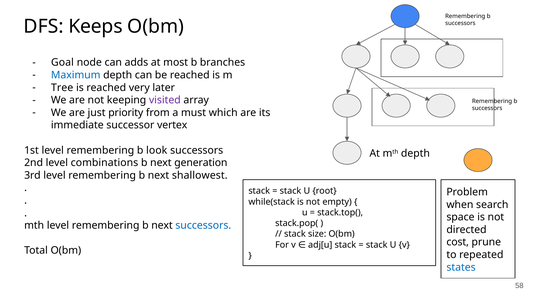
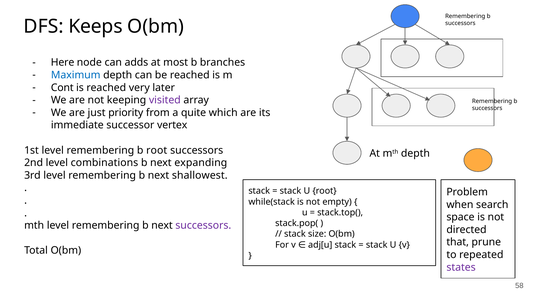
Goal: Goal -> Here
Tree: Tree -> Cont
must: must -> quite
b look: look -> root
generation: generation -> expanding
successors at (203, 225) colour: blue -> purple
cost: cost -> that
states colour: blue -> purple
